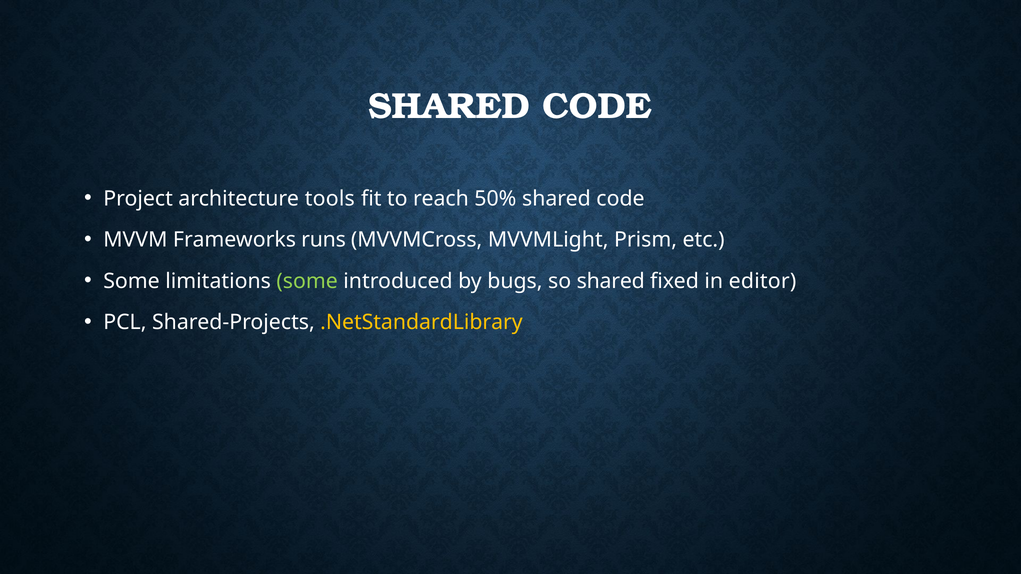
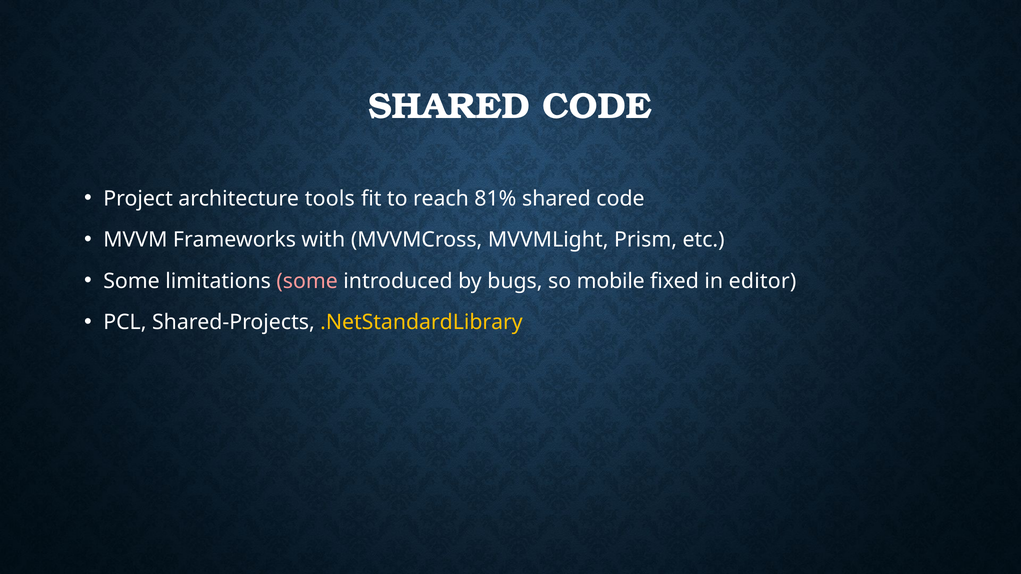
50%: 50% -> 81%
runs: runs -> with
some at (307, 281) colour: light green -> pink
so shared: shared -> mobile
